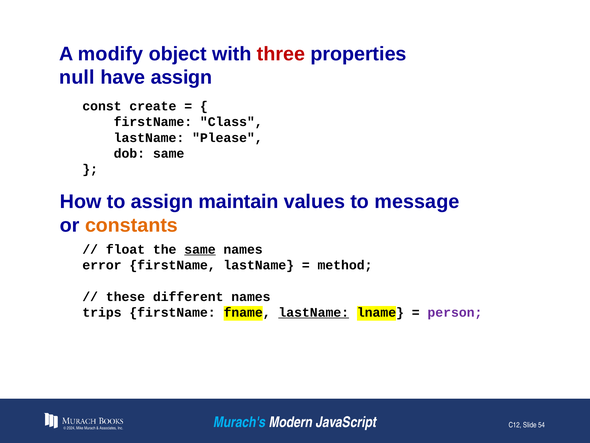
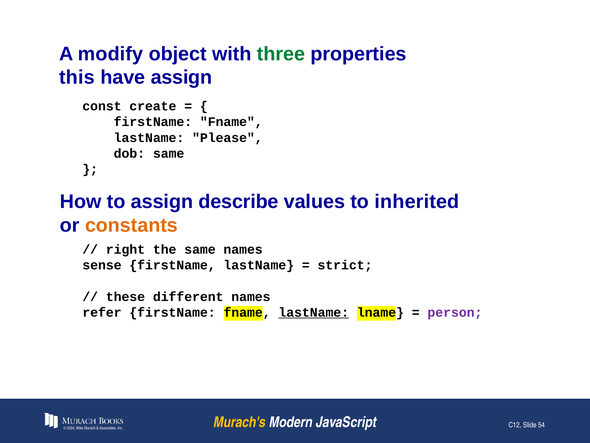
three colour: red -> green
null: null -> this
Class at (231, 122): Class -> Fname
maintain: maintain -> describe
message: message -> inherited
float: float -> right
same at (200, 249) underline: present -> none
error: error -> sense
method: method -> strict
trips: trips -> refer
Murach's colour: light blue -> yellow
